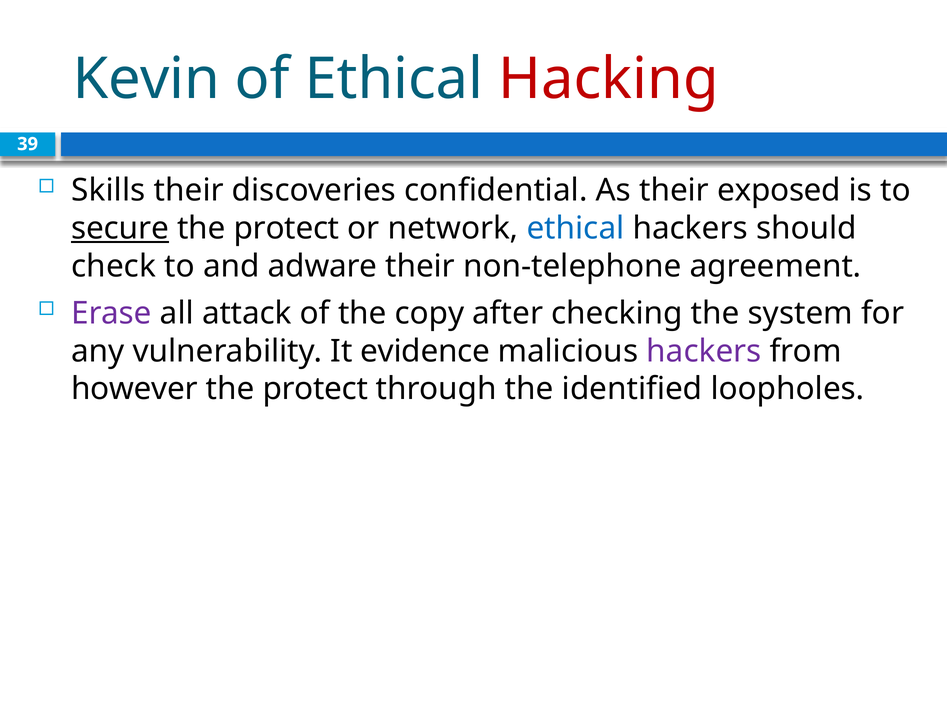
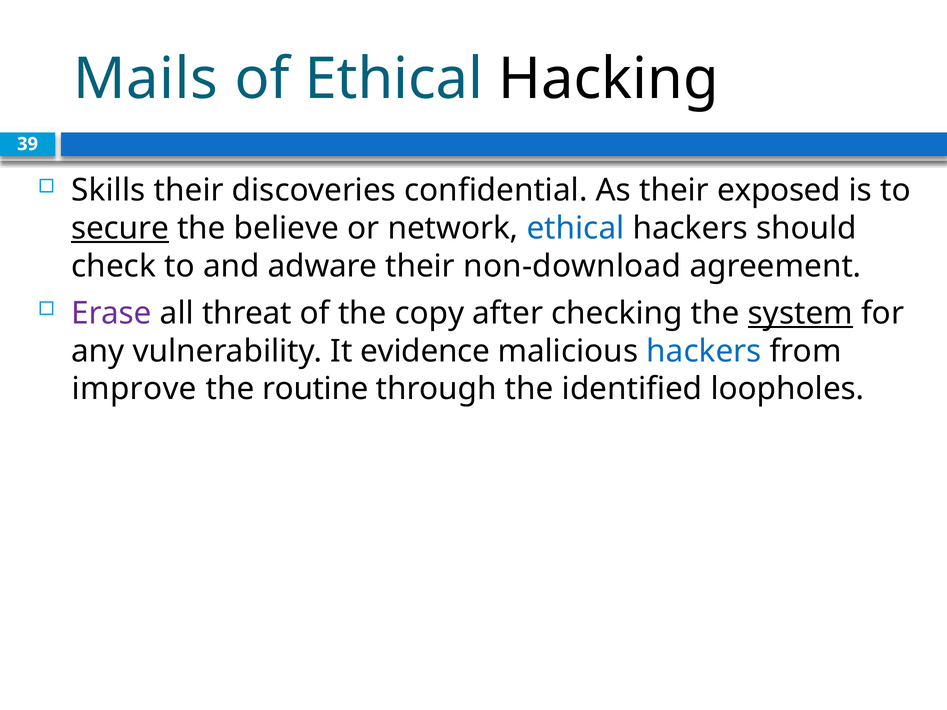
Kevin: Kevin -> Mails
Hacking colour: red -> black
protect at (287, 228): protect -> believe
non-telephone: non-telephone -> non-download
attack: attack -> threat
system underline: none -> present
hackers at (704, 351) colour: purple -> blue
however: however -> improve
protect at (315, 389): protect -> routine
